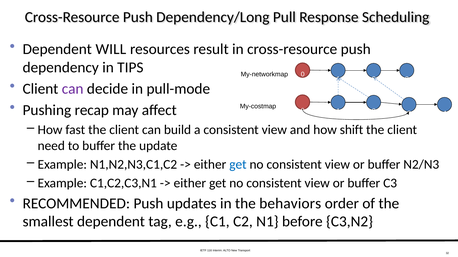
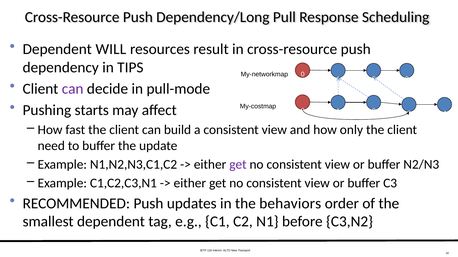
recap: recap -> starts
shift: shift -> only
get at (238, 165) colour: blue -> purple
